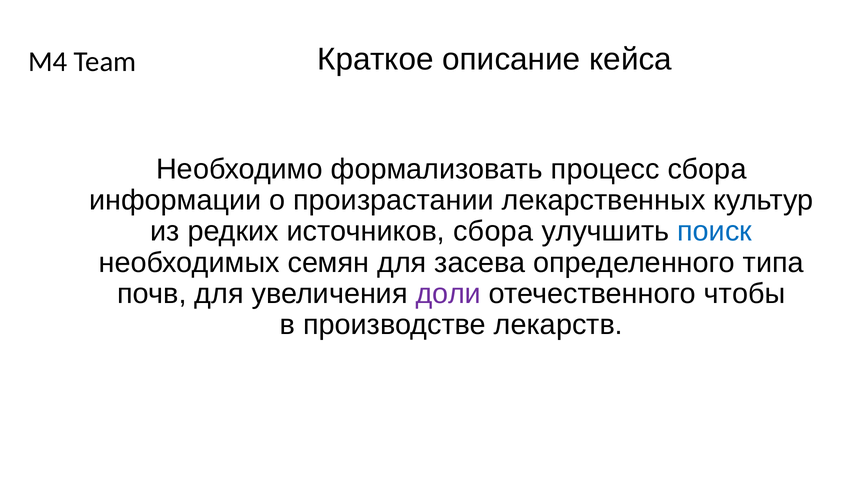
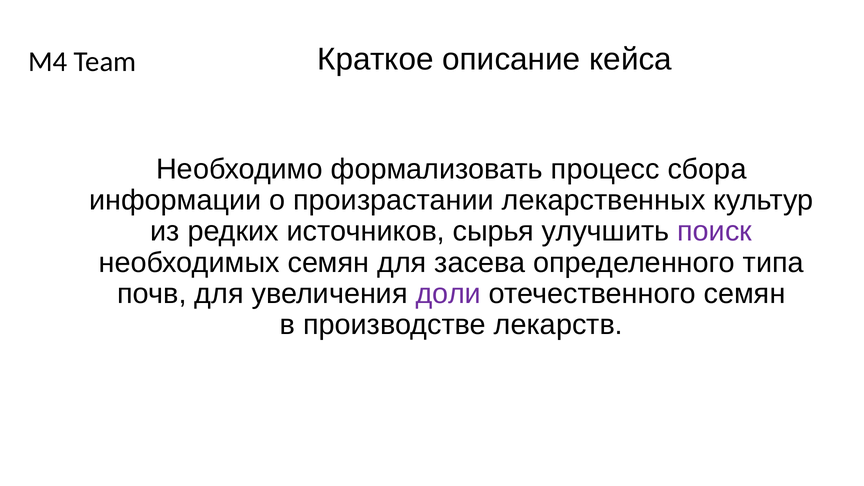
источников сбора: сбора -> сырья
поиск colour: blue -> purple
отечественного чтобы: чтобы -> семян
